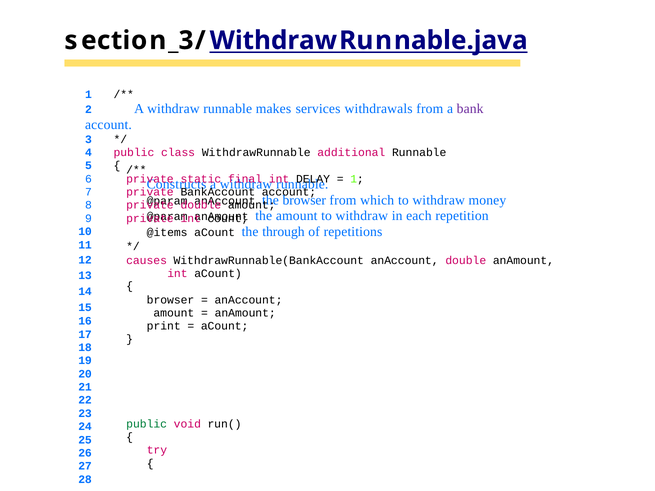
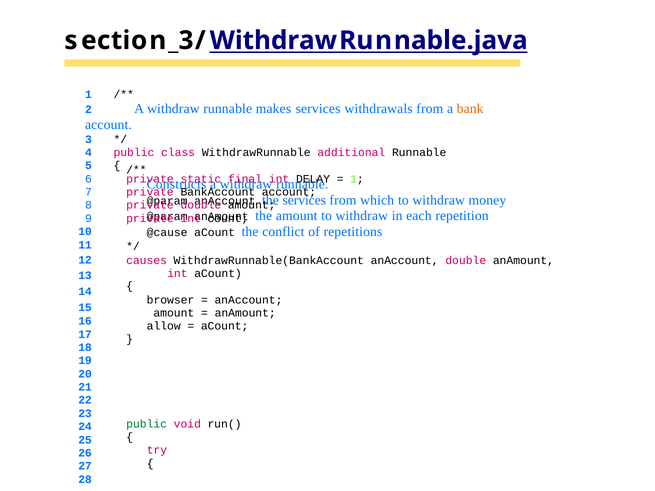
bank colour: purple -> orange
browser at (304, 200): browser -> services
@items: @items -> @cause
through: through -> conflict
print: print -> allow
